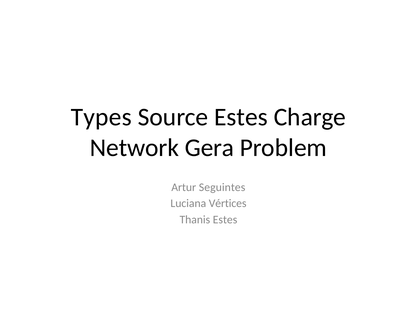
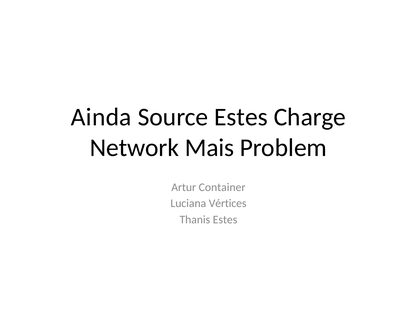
Types: Types -> Ainda
Gera: Gera -> Mais
Seguintes: Seguintes -> Container
